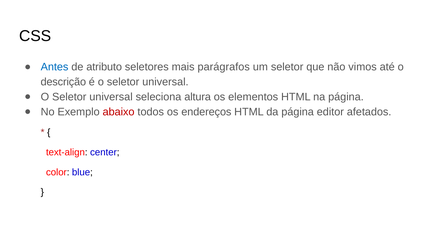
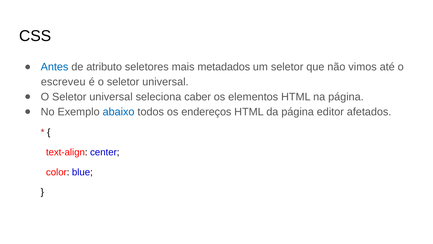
parágrafos: parágrafos -> metadados
descrição: descrição -> escreveu
altura: altura -> caber
abaixo colour: red -> blue
